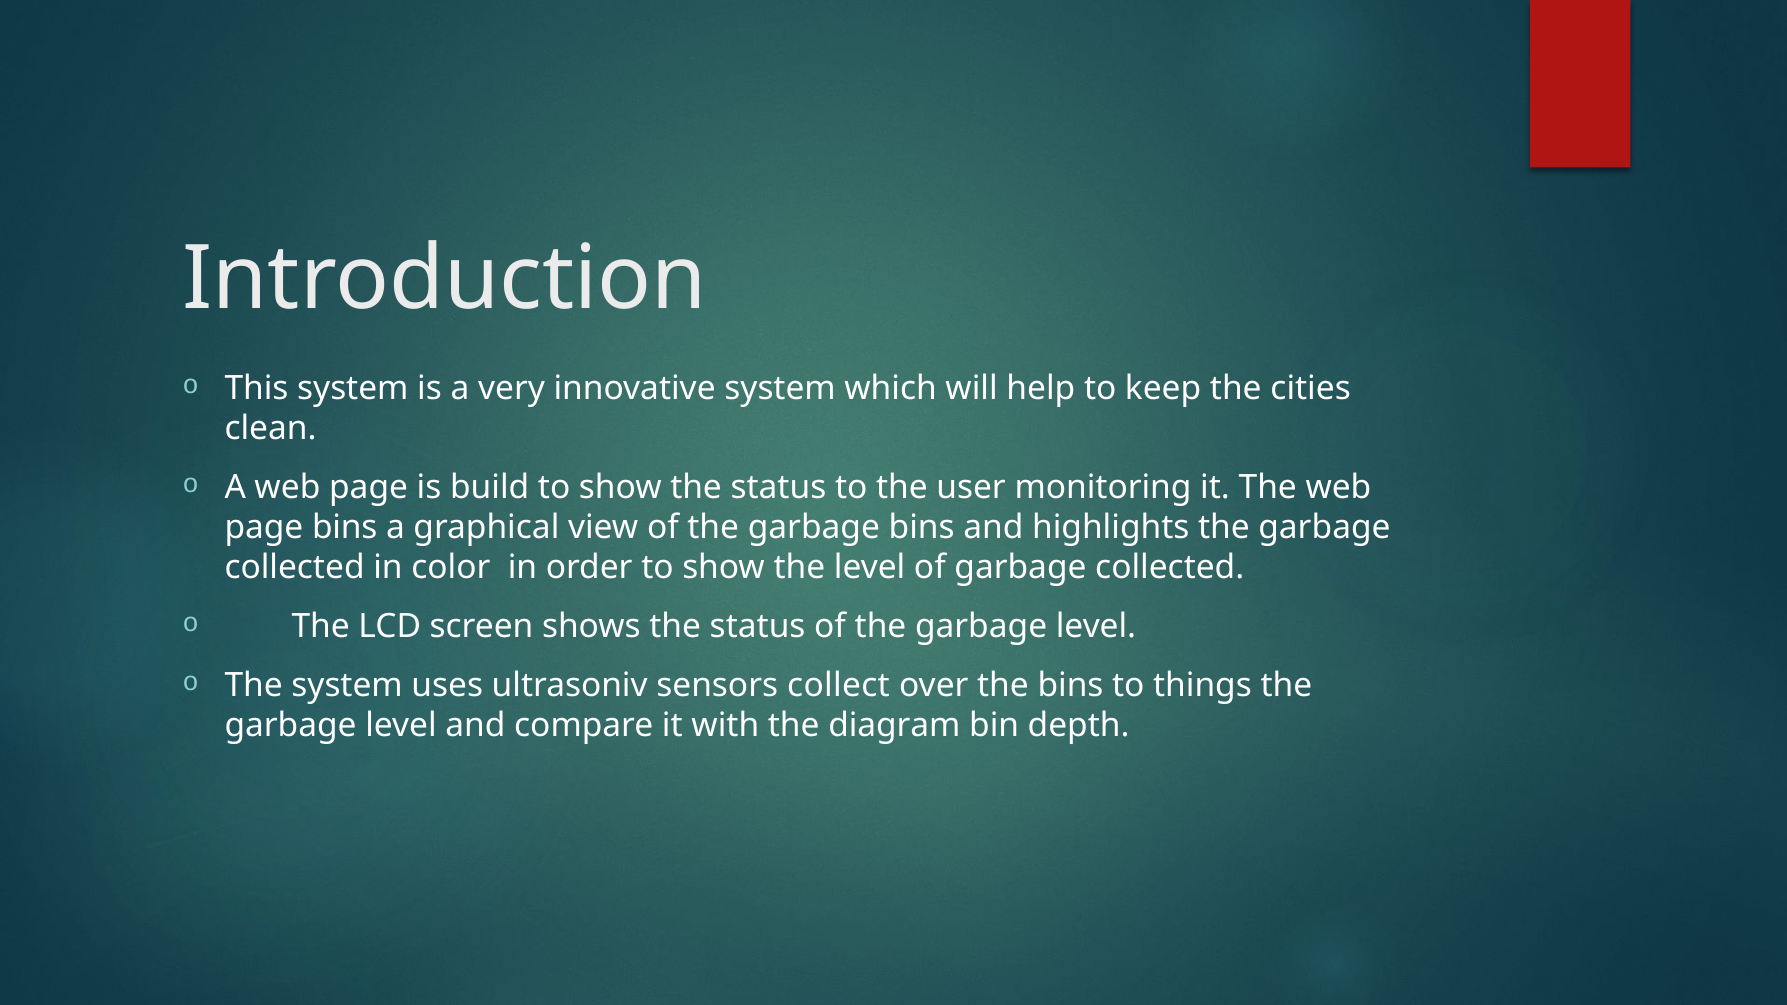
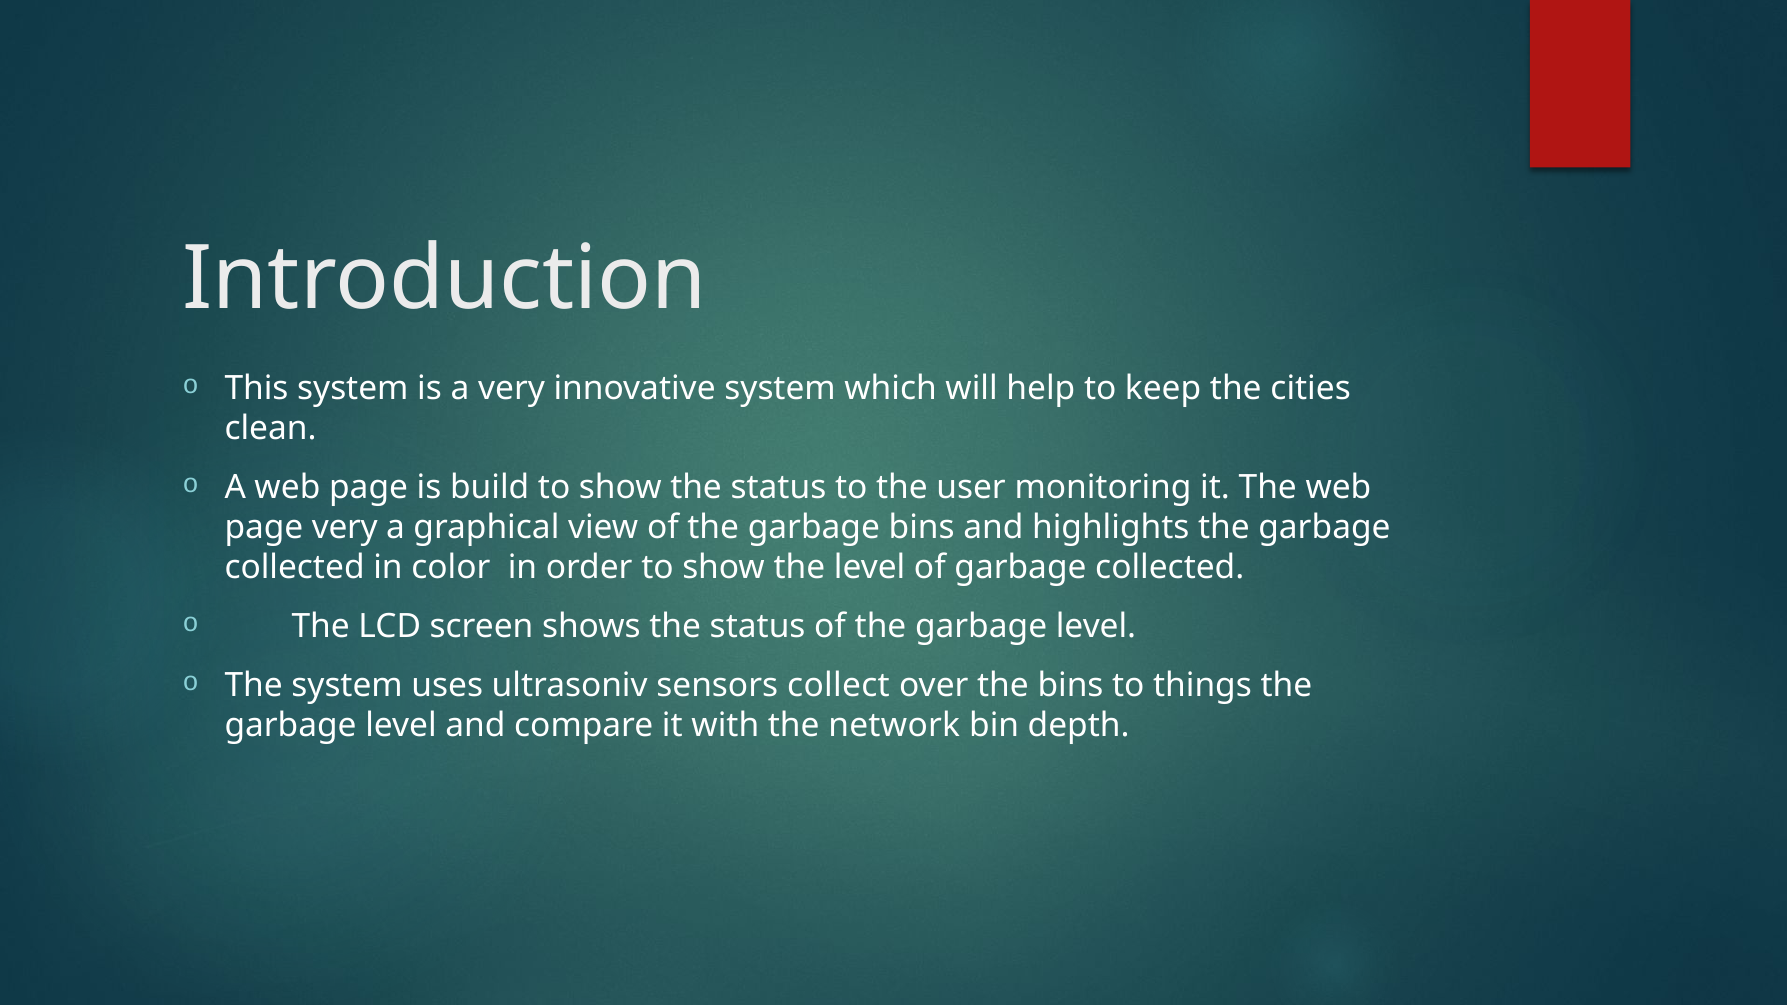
page bins: bins -> very
diagram: diagram -> network
